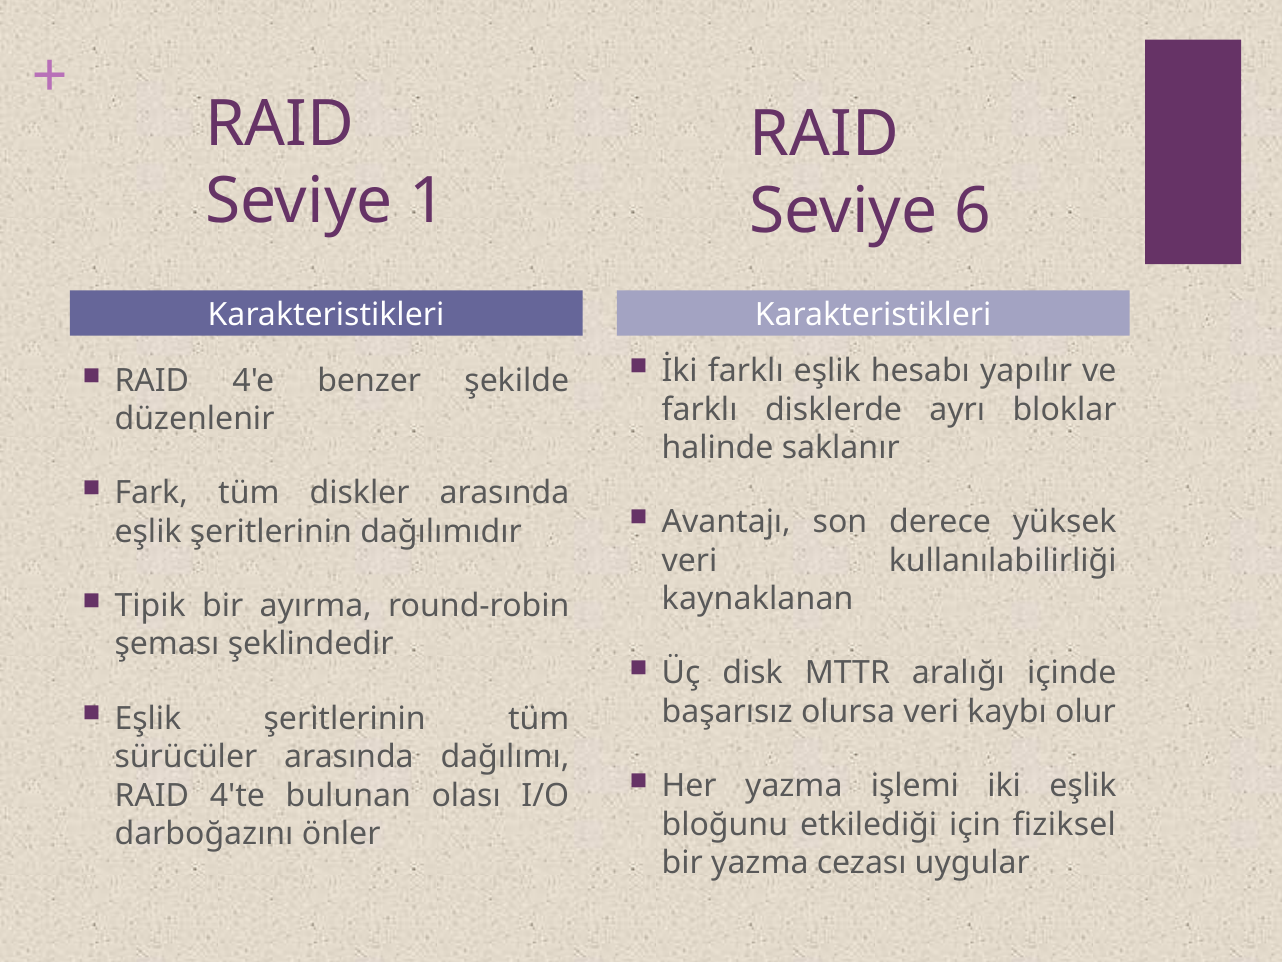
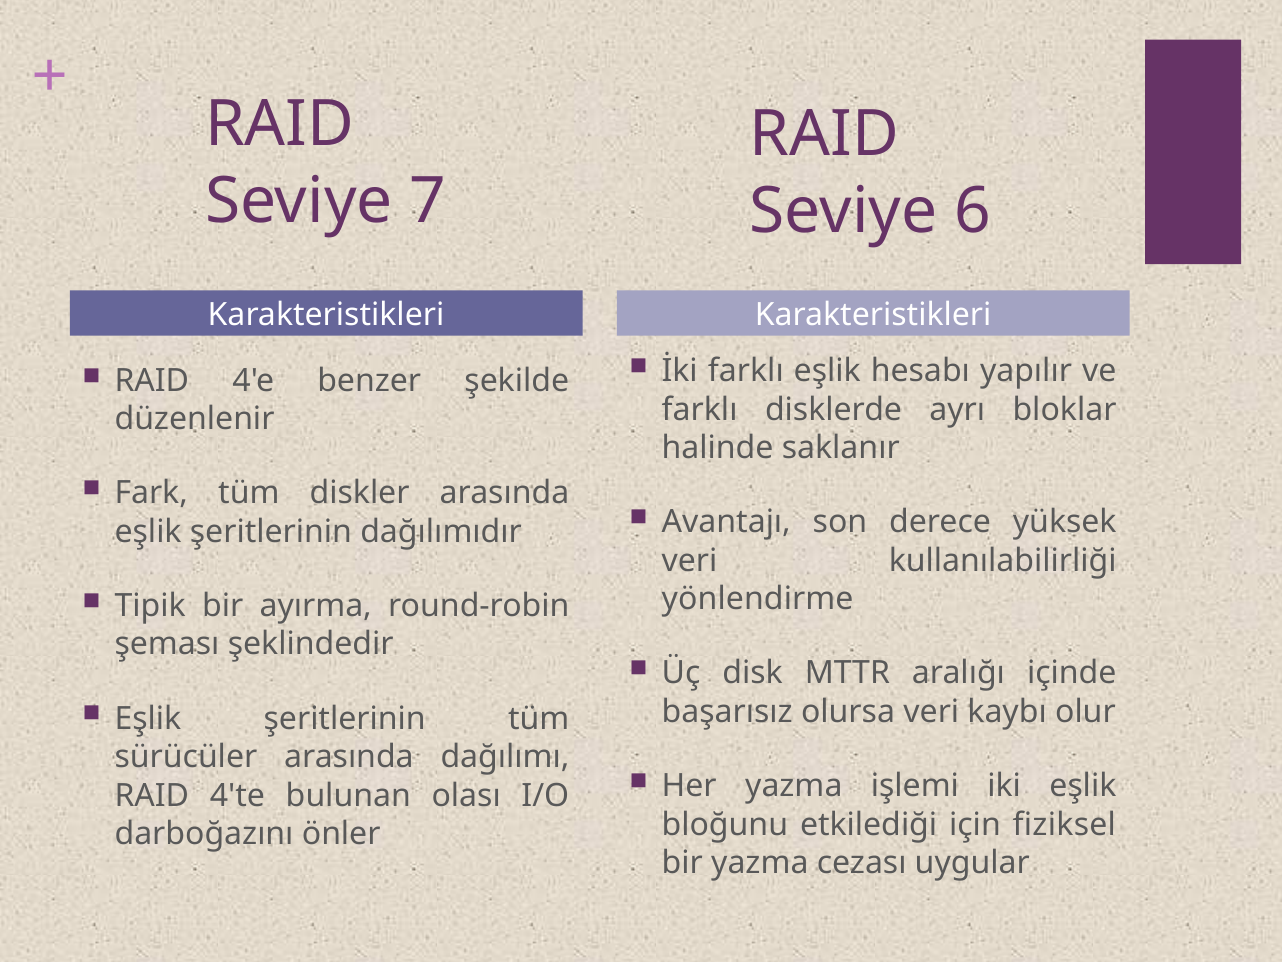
1: 1 -> 7
kaynaklanan: kaynaklanan -> yönlendirme
